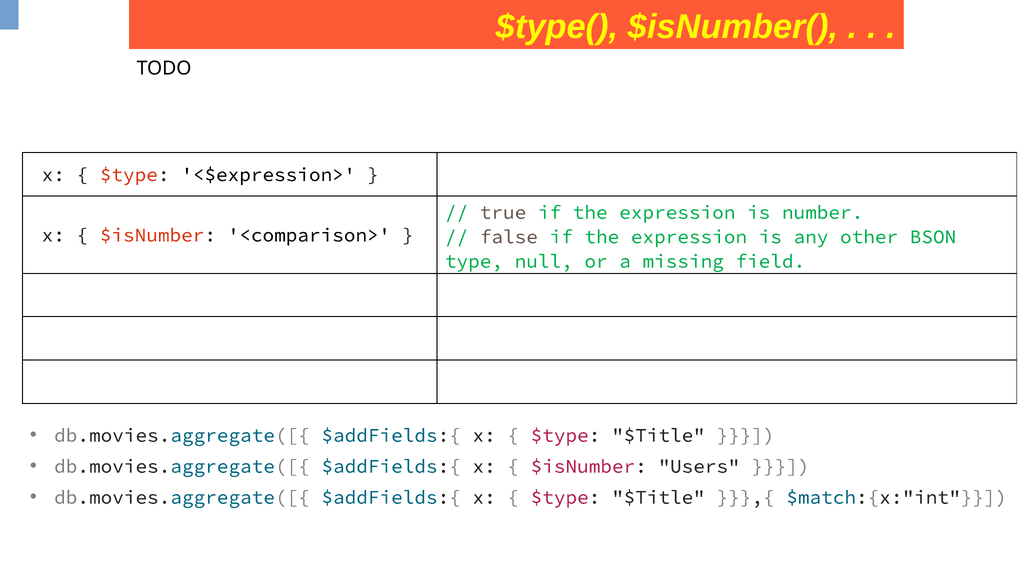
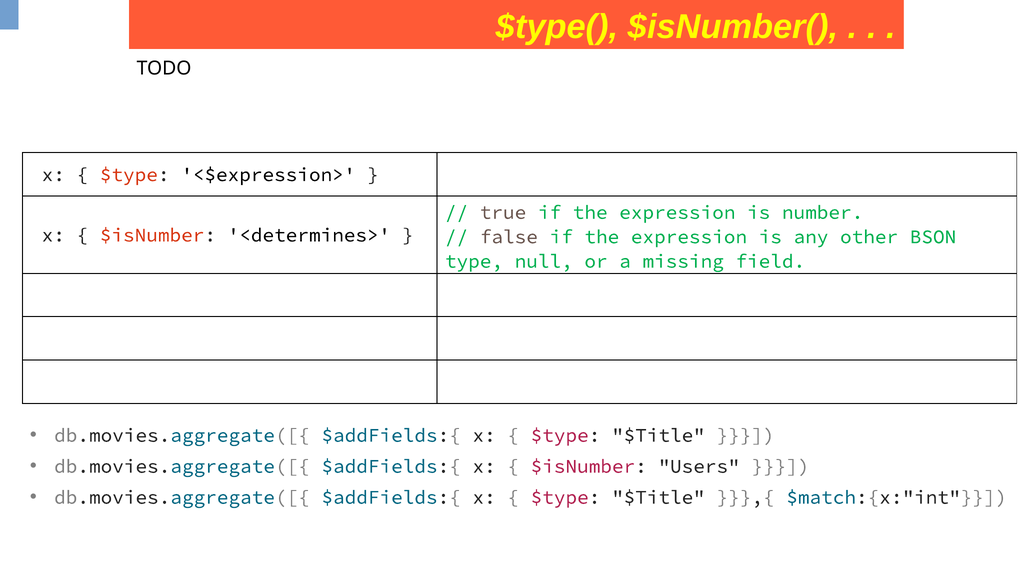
<comparison>: <comparison> -> <determines>
